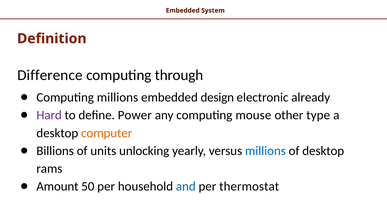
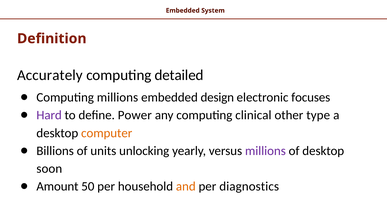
Difference: Difference -> Accurately
through: through -> detailed
already: already -> focuses
mouse: mouse -> clinical
millions at (265, 151) colour: blue -> purple
rams: rams -> soon
and colour: blue -> orange
thermostat: thermostat -> diagnostics
